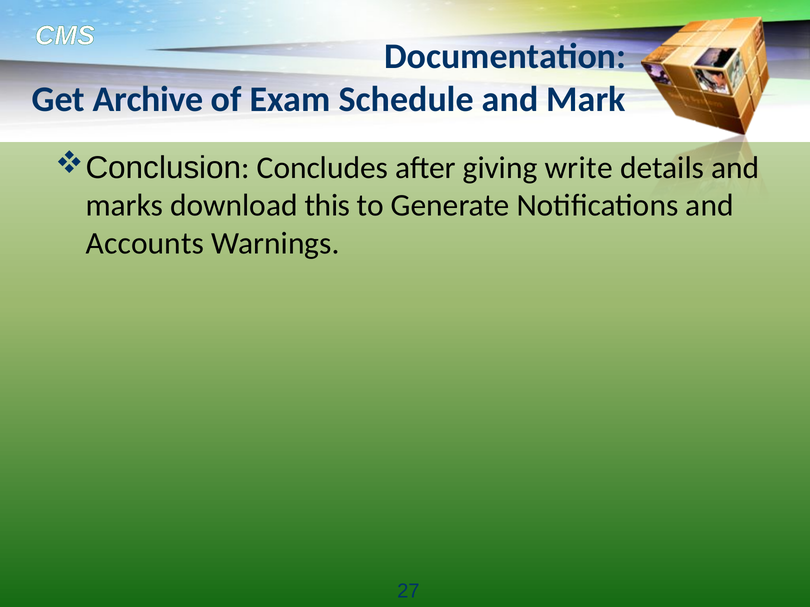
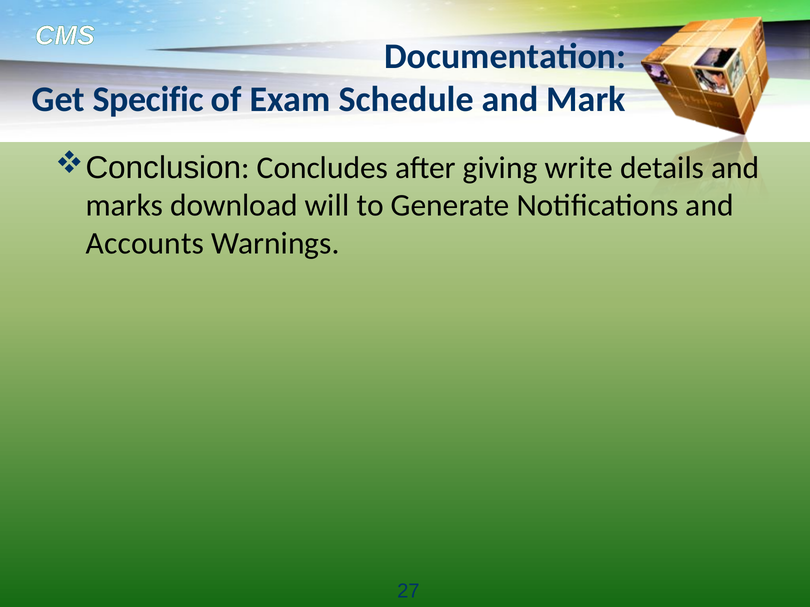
Archive: Archive -> Specific
this: this -> will
